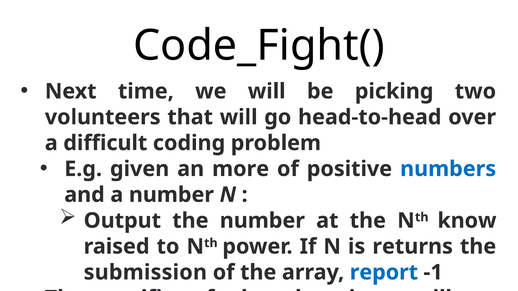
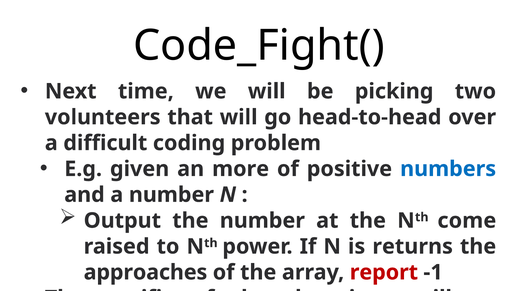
know: know -> come
submission: submission -> approaches
report colour: blue -> red
